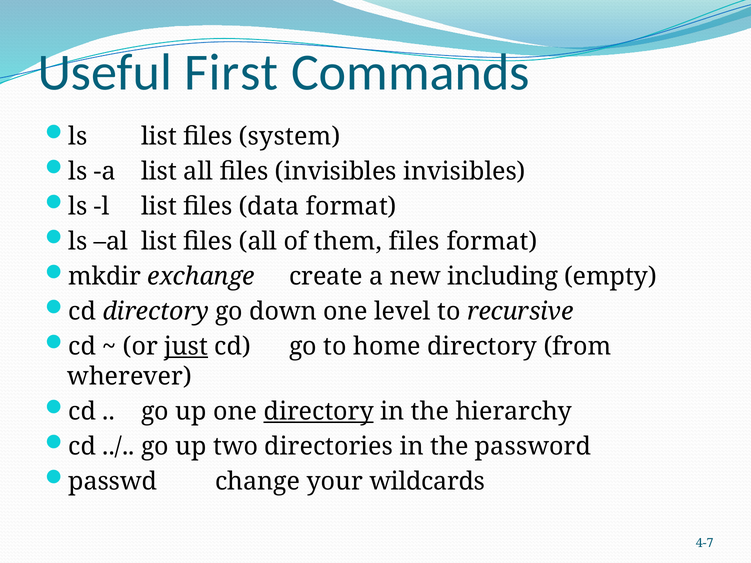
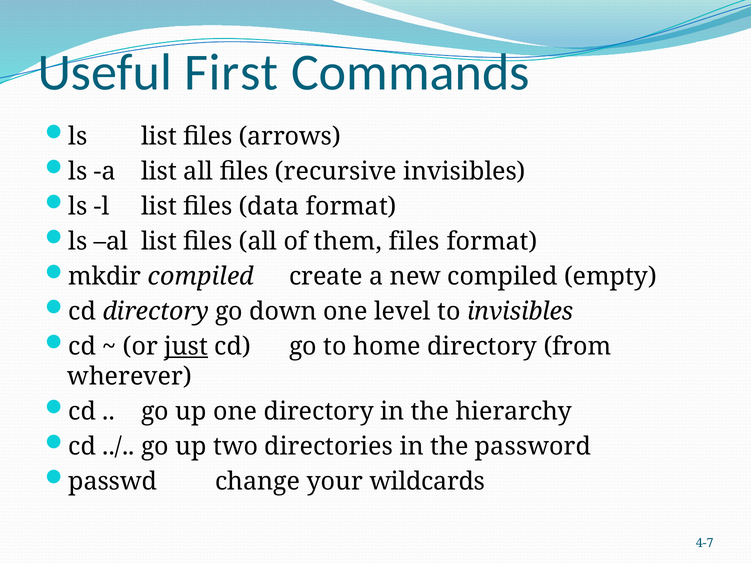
system: system -> arrows
files invisibles: invisibles -> recursive
mkdir exchange: exchange -> compiled
new including: including -> compiled
to recursive: recursive -> invisibles
directory at (319, 412) underline: present -> none
